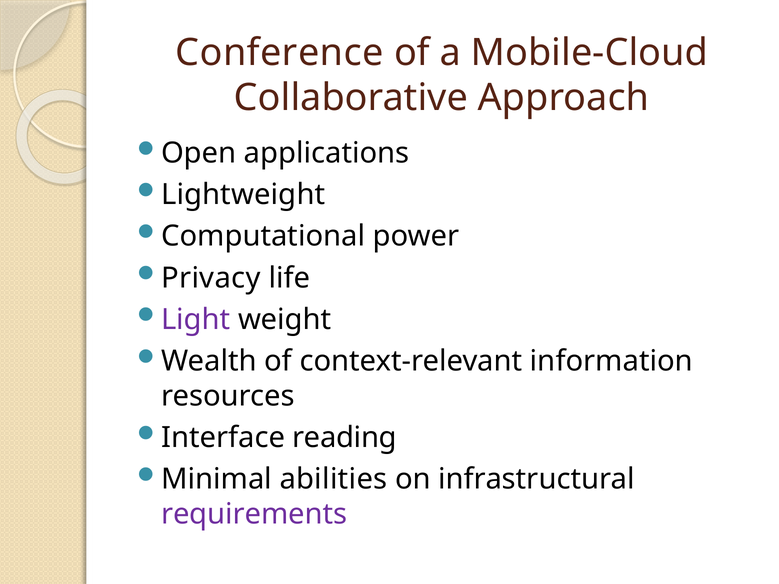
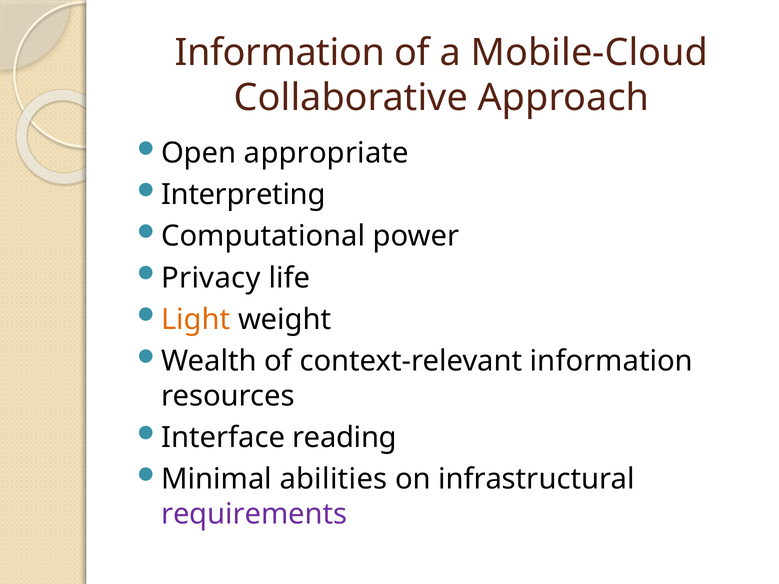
Conference at (279, 53): Conference -> Information
applications: applications -> appropriate
Lightweight: Lightweight -> Interpreting
Light colour: purple -> orange
